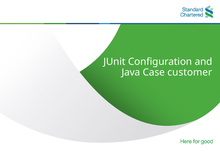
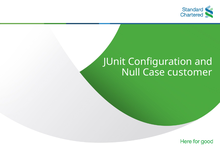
Java: Java -> Null
